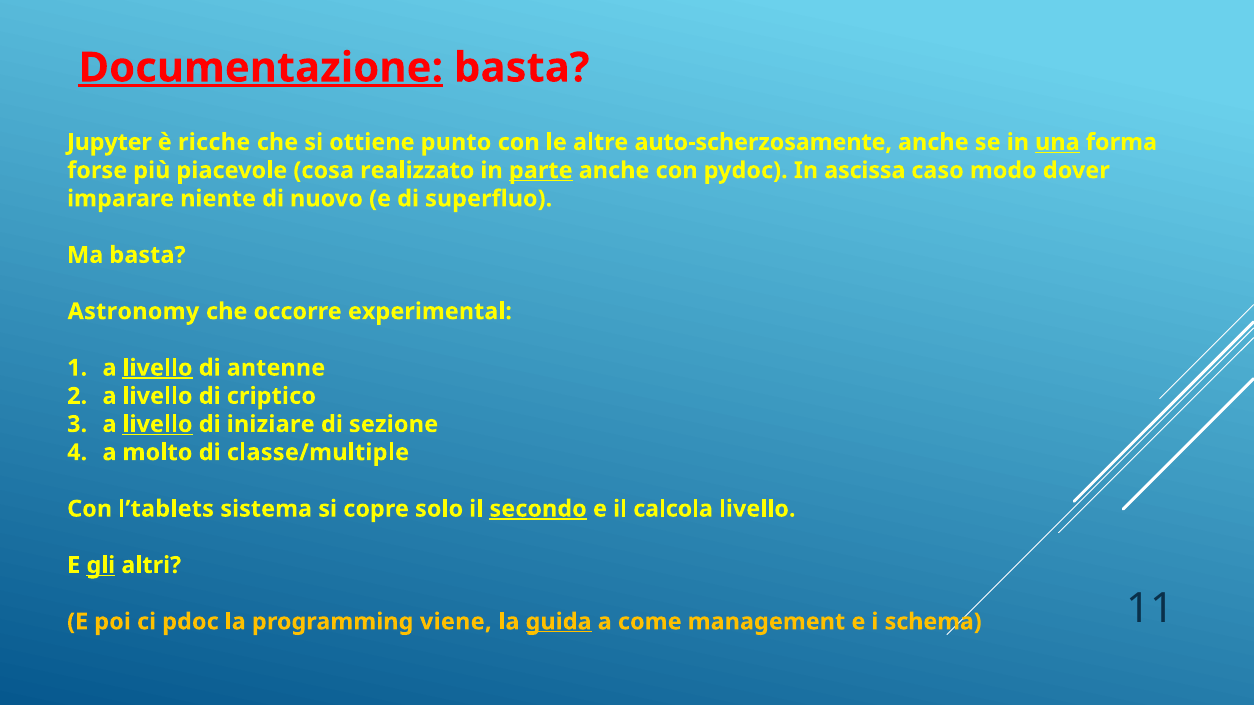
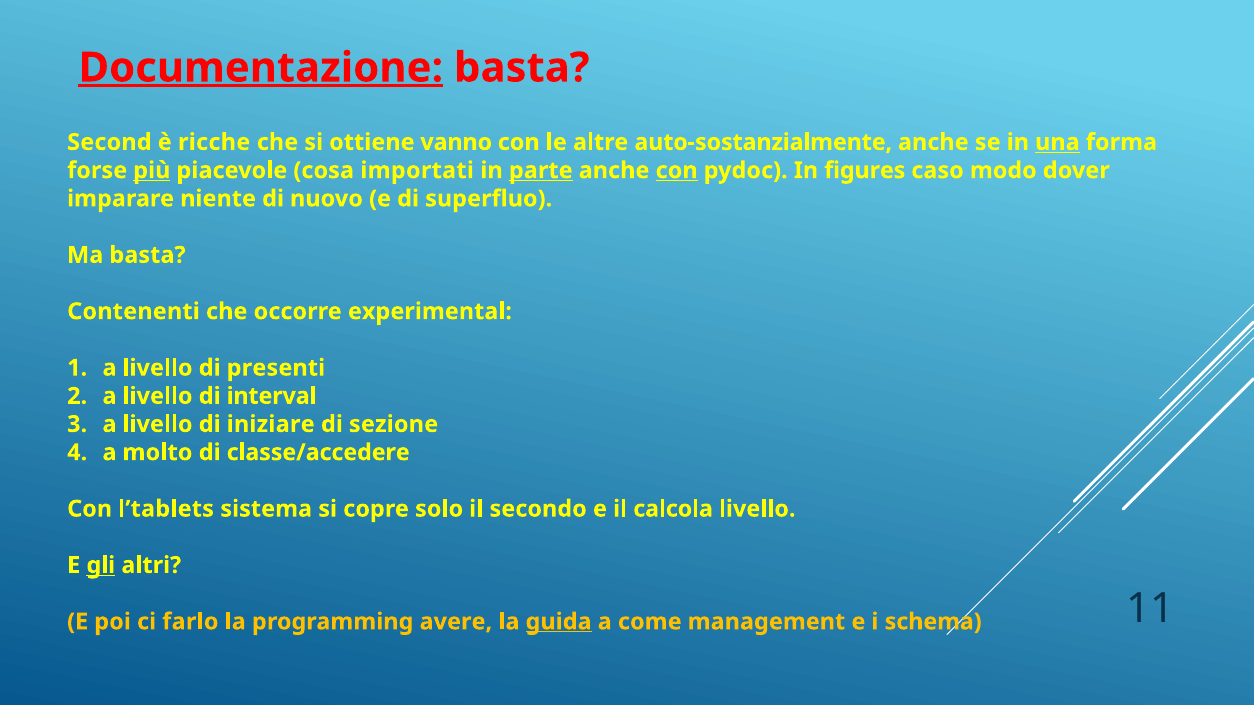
Jupyter: Jupyter -> Second
punto: punto -> vanno
auto-scherzosamente: auto-scherzosamente -> auto-sostanzialmente
più underline: none -> present
realizzato: realizzato -> importati
con at (677, 171) underline: none -> present
ascissa: ascissa -> figures
Astronomy: Astronomy -> Contenenti
livello at (158, 368) underline: present -> none
antenne: antenne -> presenti
criptico: criptico -> interval
livello at (158, 424) underline: present -> none
classe/multiple: classe/multiple -> classe/accedere
secondo underline: present -> none
pdoc: pdoc -> farlo
viene: viene -> avere
